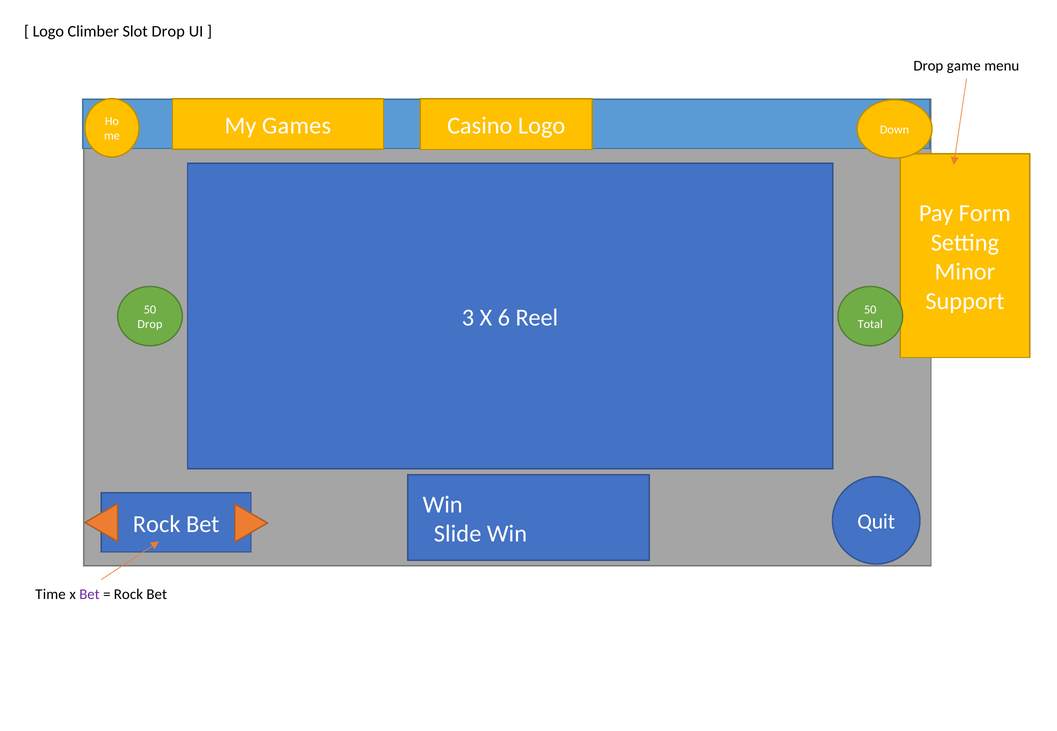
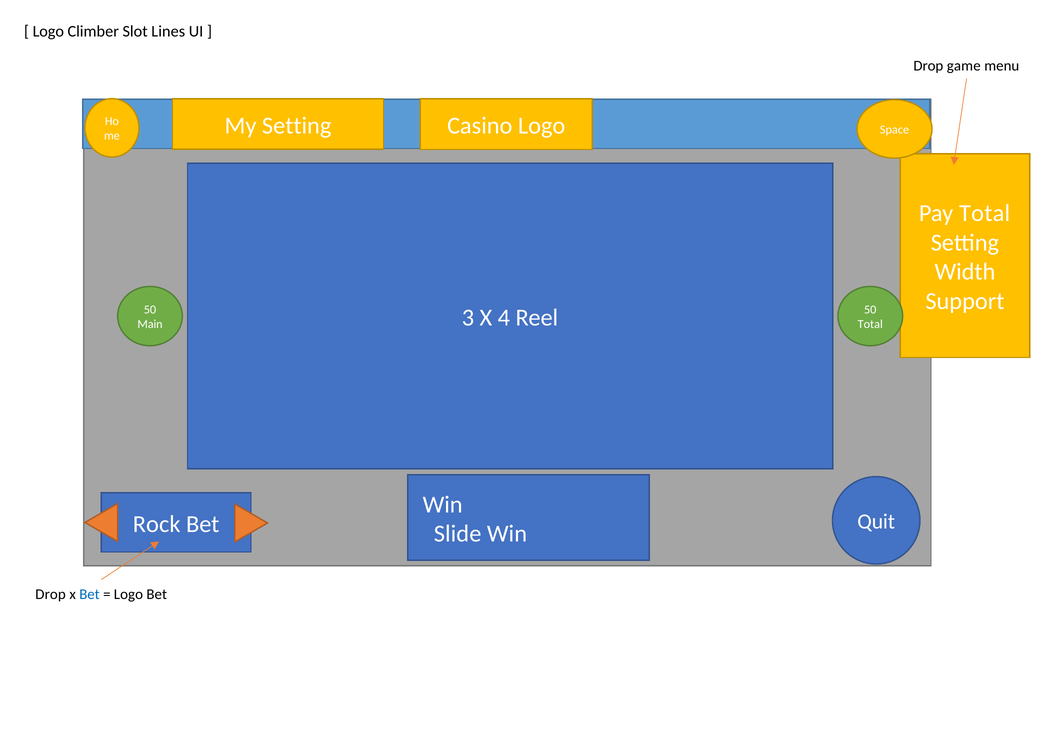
Slot Drop: Drop -> Lines
My Games: Games -> Setting
Down: Down -> Space
Pay Form: Form -> Total
Minor: Minor -> Width
6: 6 -> 4
Drop at (150, 325): Drop -> Main
Time at (51, 595): Time -> Drop
Bet at (89, 595) colour: purple -> blue
Rock at (128, 595): Rock -> Logo
